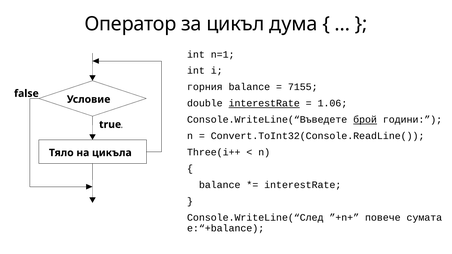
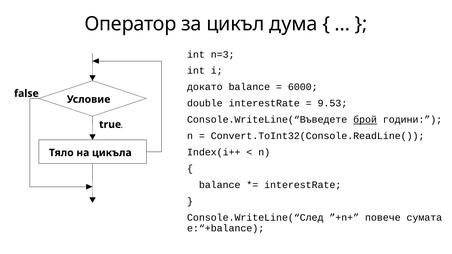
n=1: n=1 -> n=3
горния: горния -> докато
7155: 7155 -> 6000
interestRate at (264, 103) underline: present -> none
1.06: 1.06 -> 9.53
Three(i++: Three(i++ -> Index(i++
